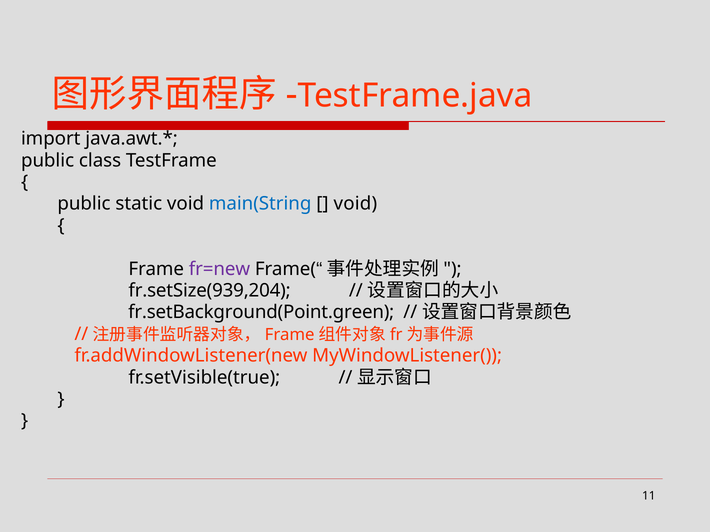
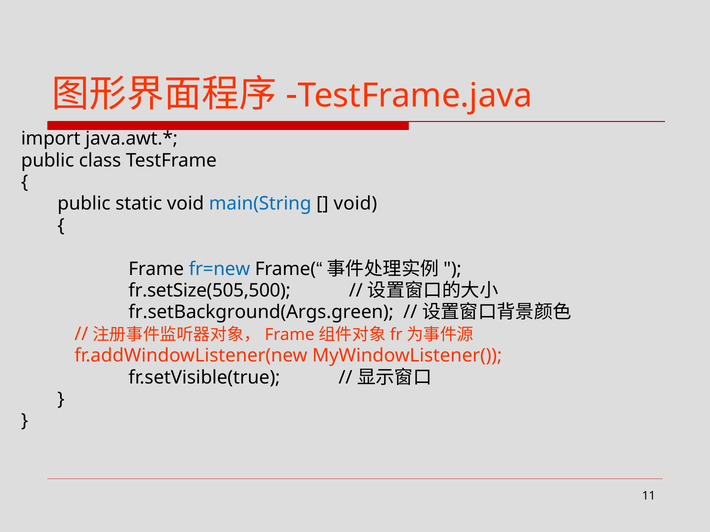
fr=new colour: purple -> blue
fr.setSize(939,204: fr.setSize(939,204 -> fr.setSize(505,500
fr.setBackground(Point.green: fr.setBackground(Point.green -> fr.setBackground(Args.green
